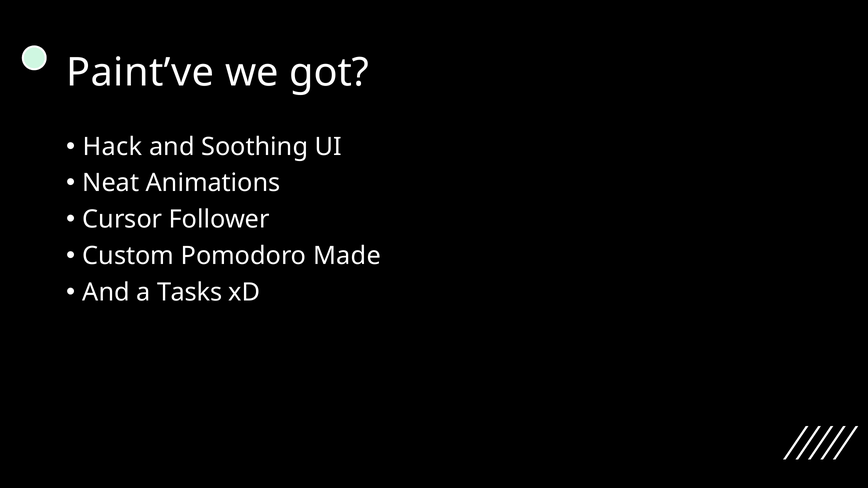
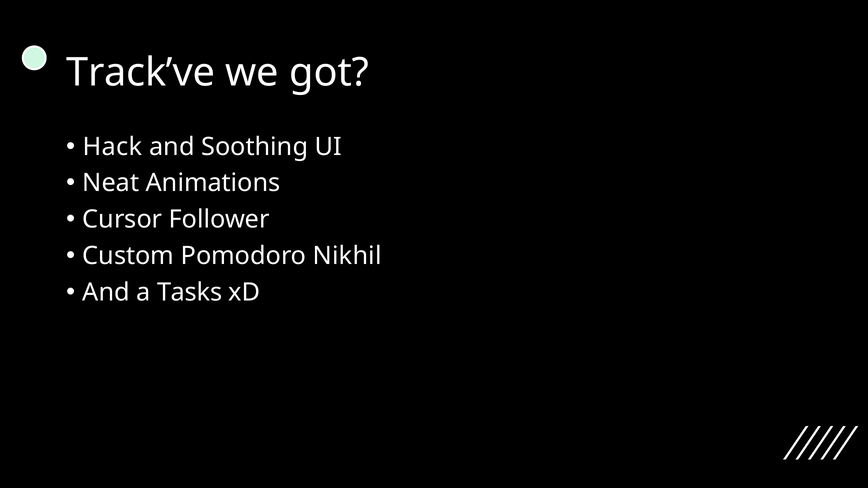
Paint’ve: Paint’ve -> Track’ve
Made: Made -> Nikhil
